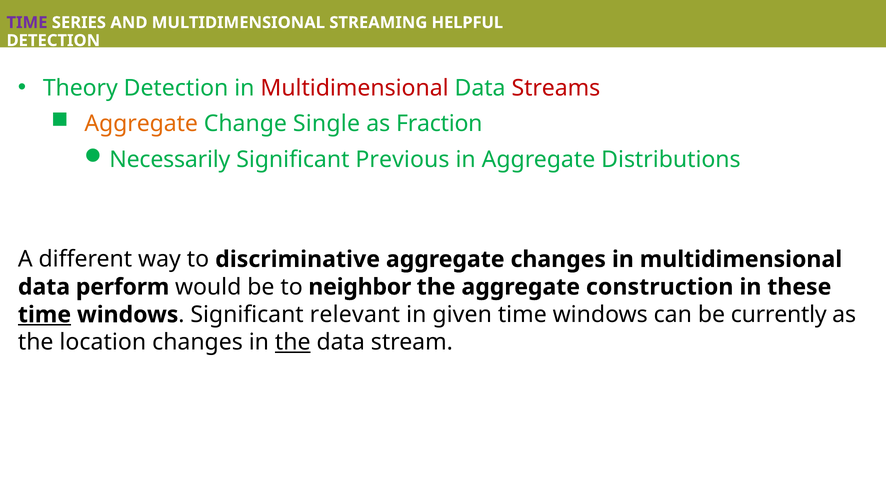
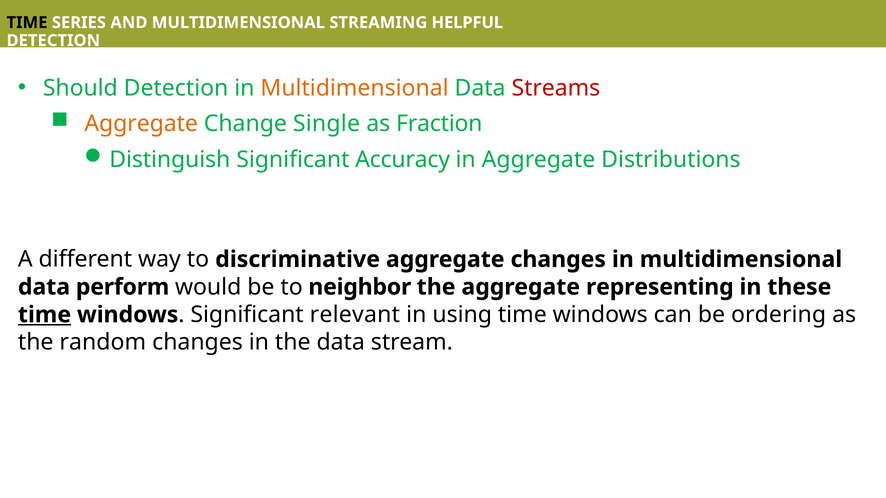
TIME at (27, 23) colour: purple -> black
Theory: Theory -> Should
Multidimensional at (355, 88) colour: red -> orange
Necessarily: Necessarily -> Distinguish
Previous: Previous -> Accuracy
construction: construction -> representing
given: given -> using
currently: currently -> ordering
location: location -> random
the at (293, 343) underline: present -> none
